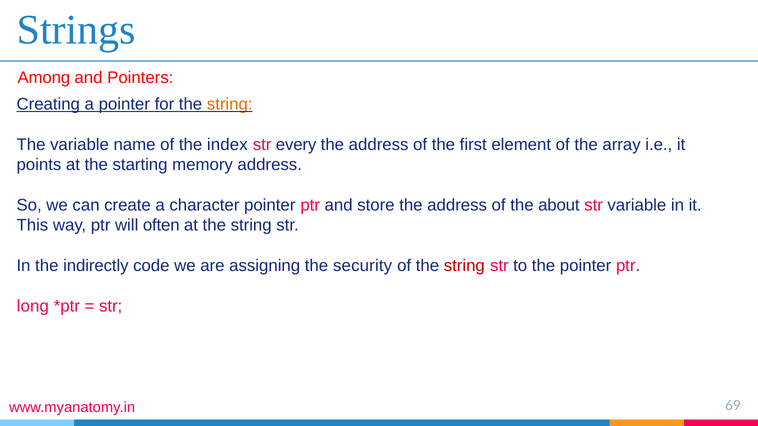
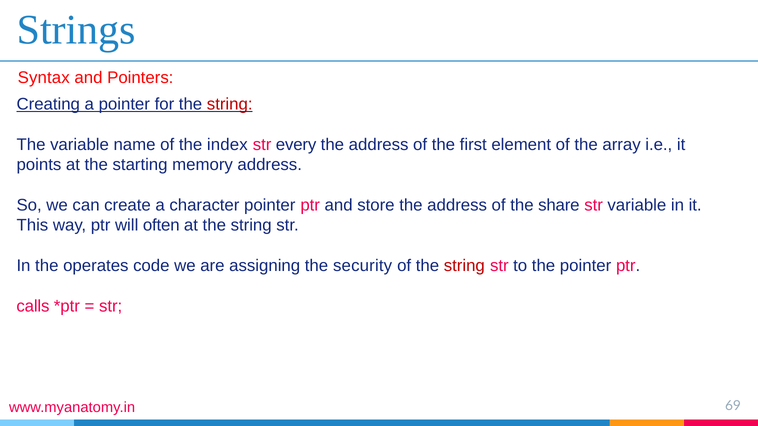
Among: Among -> Syntax
string at (230, 104) colour: orange -> red
about: about -> share
indirectly: indirectly -> operates
long: long -> calls
